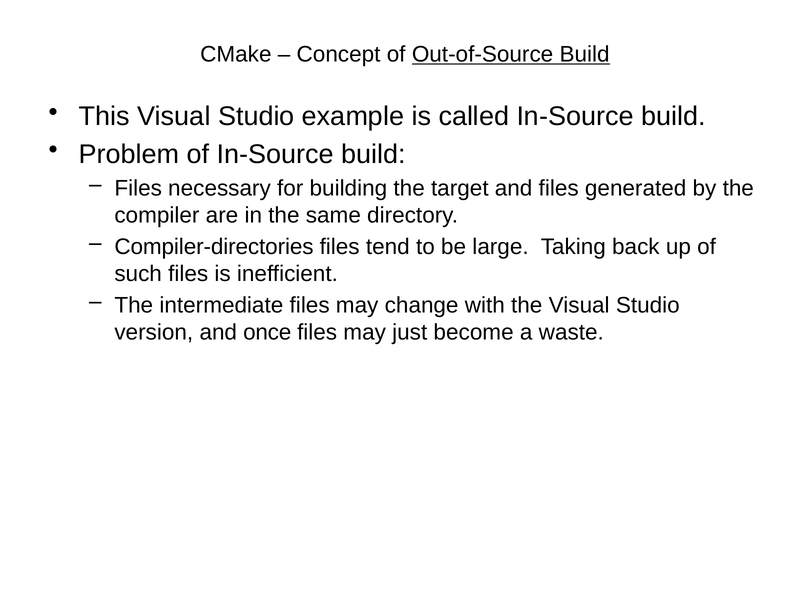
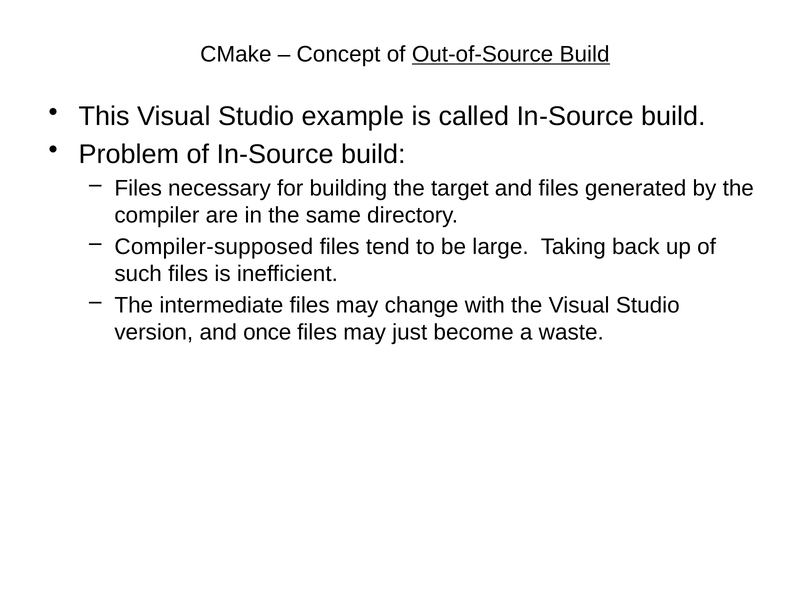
Compiler-directories: Compiler-directories -> Compiler-supposed
